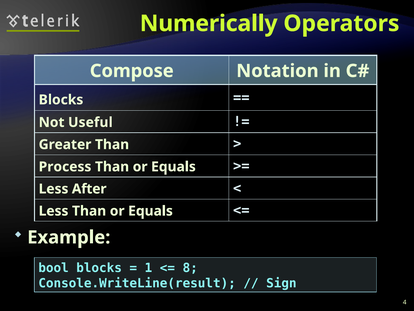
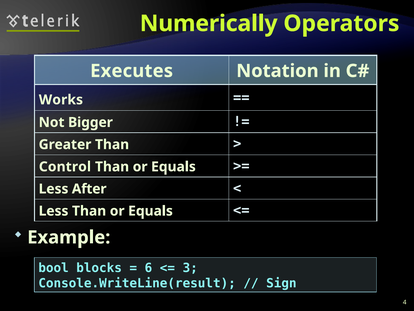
Compose: Compose -> Executes
Blocks at (61, 100): Blocks -> Works
Useful: Useful -> Bigger
Process: Process -> Control
1: 1 -> 6
8: 8 -> 3
